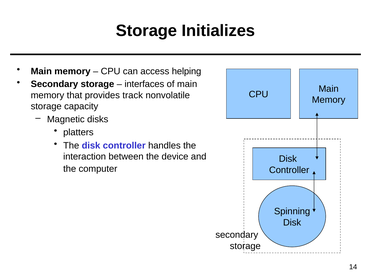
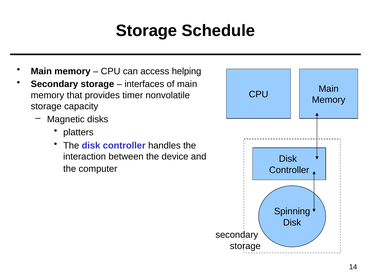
Initializes: Initializes -> Schedule
track: track -> timer
